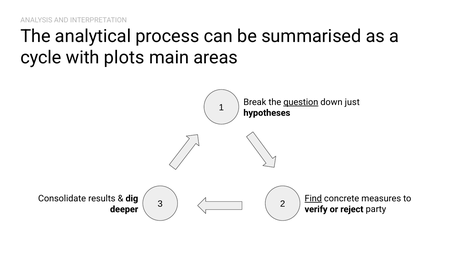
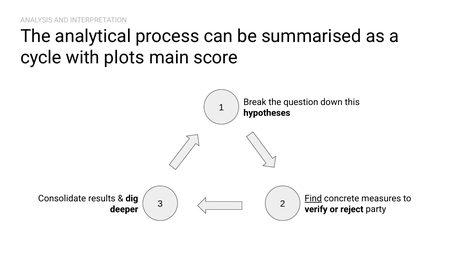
areas: areas -> score
question underline: present -> none
just: just -> this
